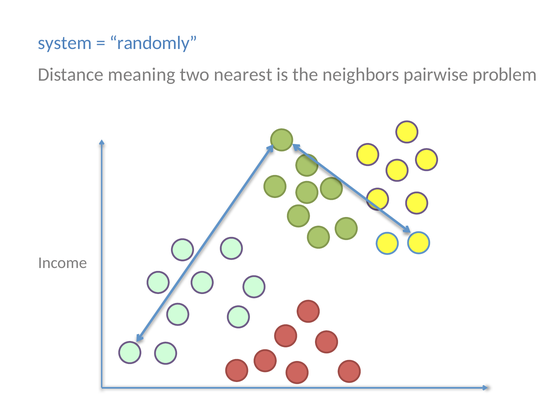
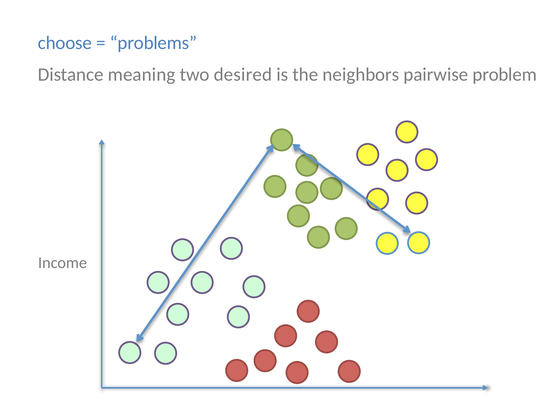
system: system -> choose
randomly: randomly -> problems
nearest: nearest -> desired
